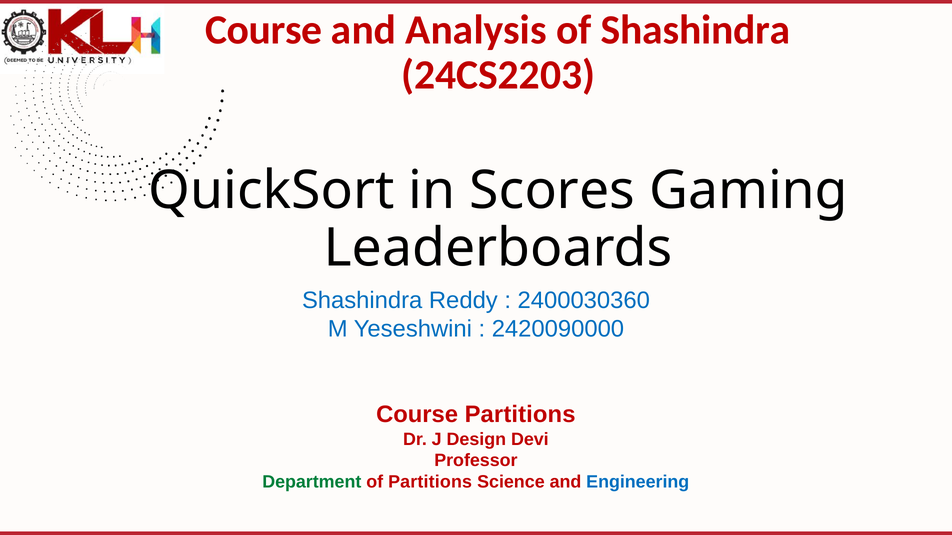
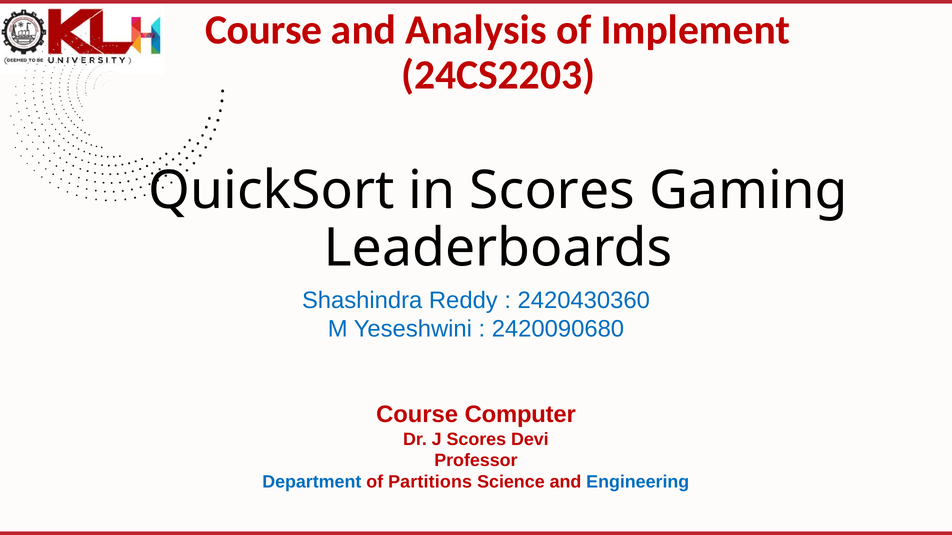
of Shashindra: Shashindra -> Implement
2400030360: 2400030360 -> 2420430360
2420090000: 2420090000 -> 2420090680
Course Partitions: Partitions -> Computer
J Design: Design -> Scores
Department colour: green -> blue
